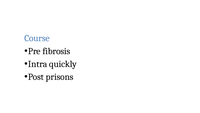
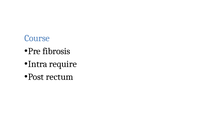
quickly: quickly -> require
prisons: prisons -> rectum
